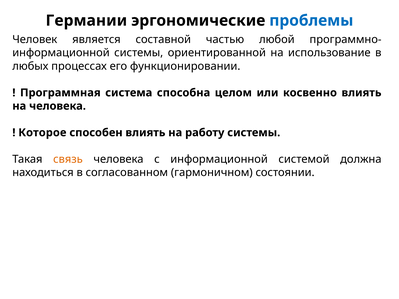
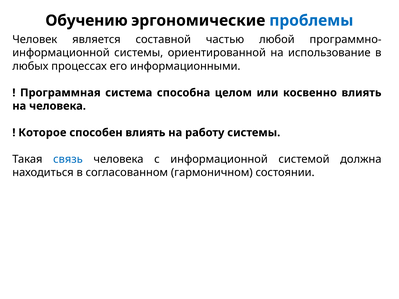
Германии: Германии -> Обучению
функционировании: функционировании -> информационными
связь colour: orange -> blue
